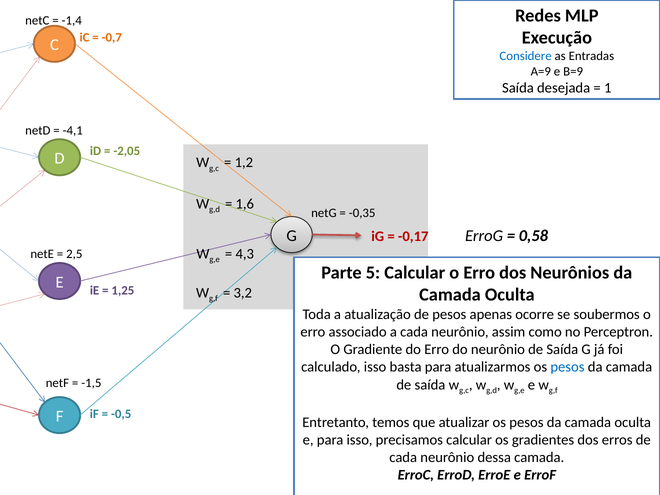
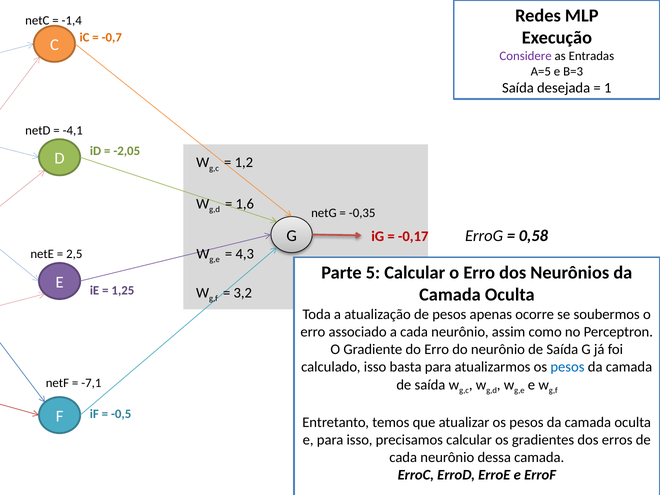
Considere colour: blue -> purple
A=9: A=9 -> A=5
B=9: B=9 -> B=3
-1,5: -1,5 -> -7,1
